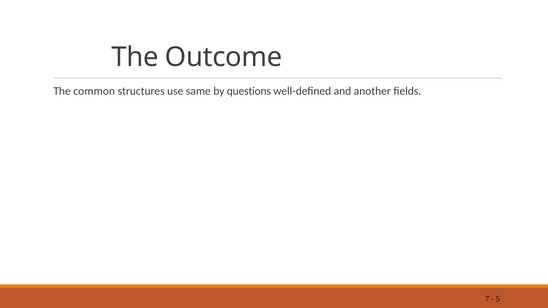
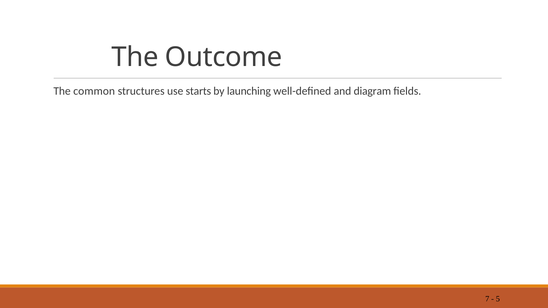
same: same -> starts
questions: questions -> launching
another: another -> diagram
